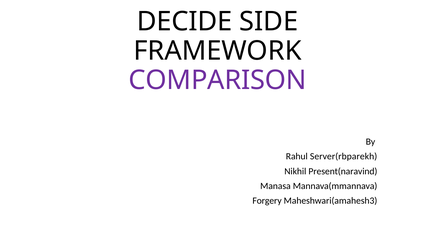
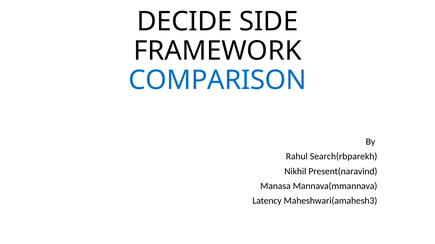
COMPARISON colour: purple -> blue
Server(rbparekh: Server(rbparekh -> Search(rbparekh
Forgery: Forgery -> Latency
